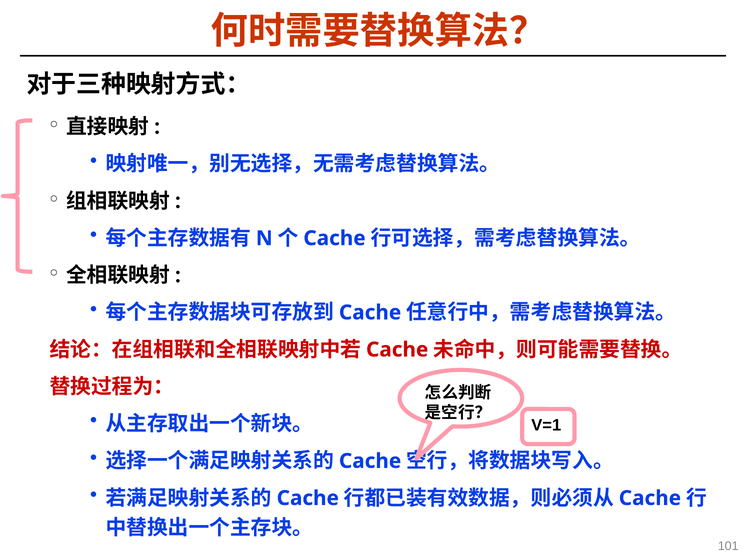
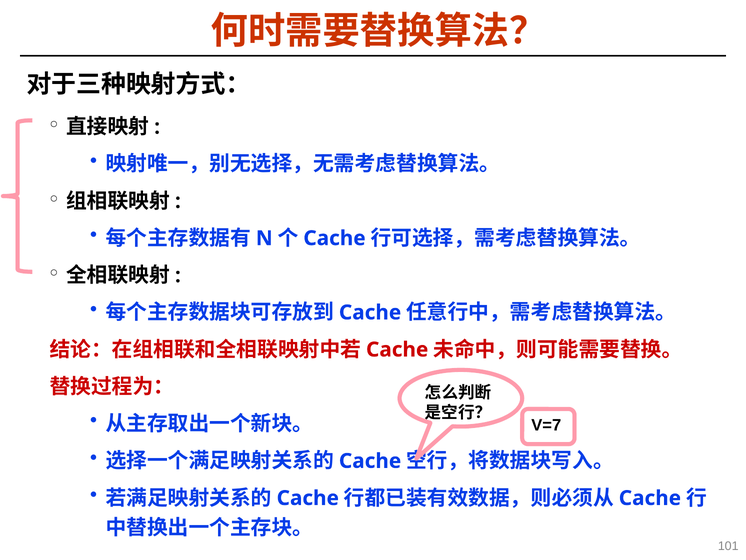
V=1: V=1 -> V=7
